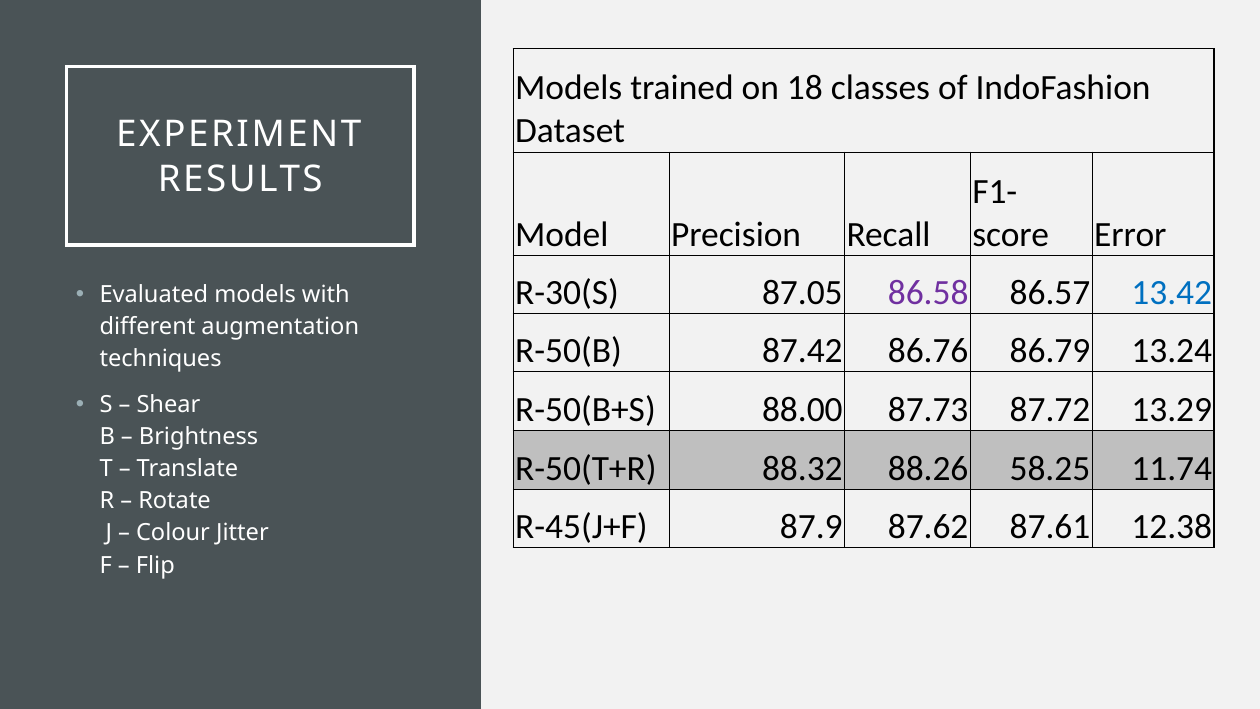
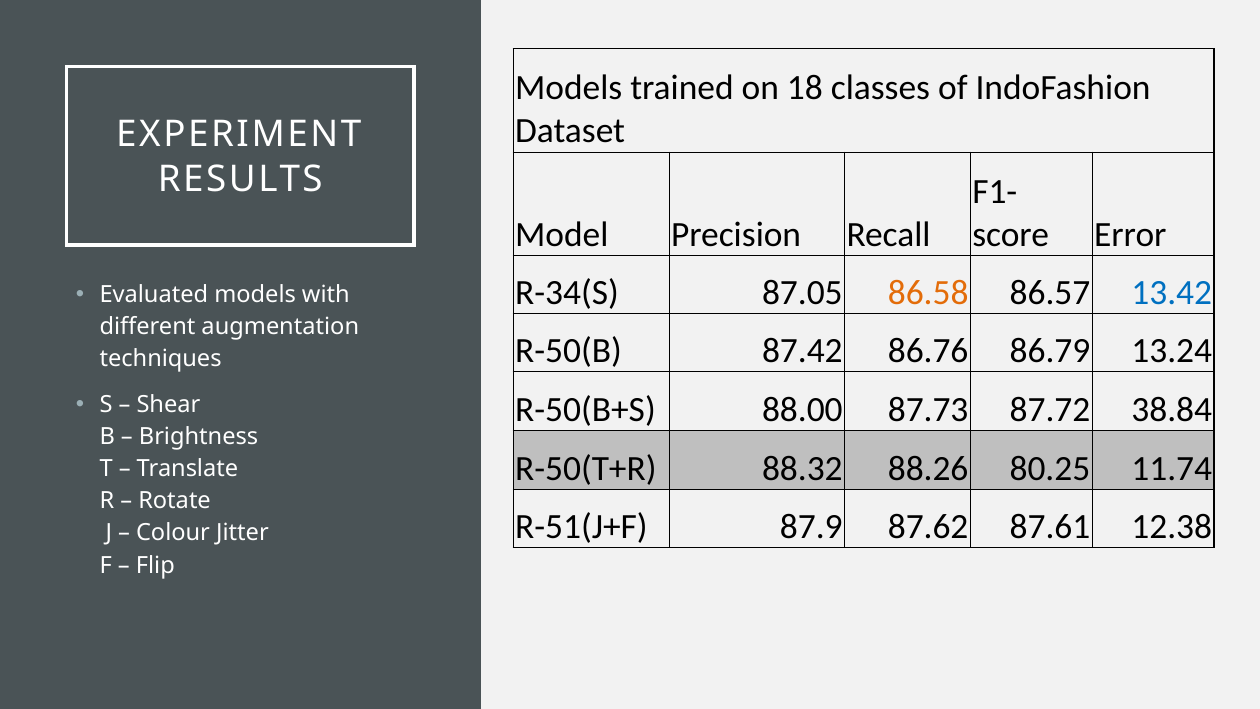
R-30(S: R-30(S -> R-34(S
86.58 colour: purple -> orange
13.29: 13.29 -> 38.84
58.25: 58.25 -> 80.25
R-45(J+F: R-45(J+F -> R-51(J+F
